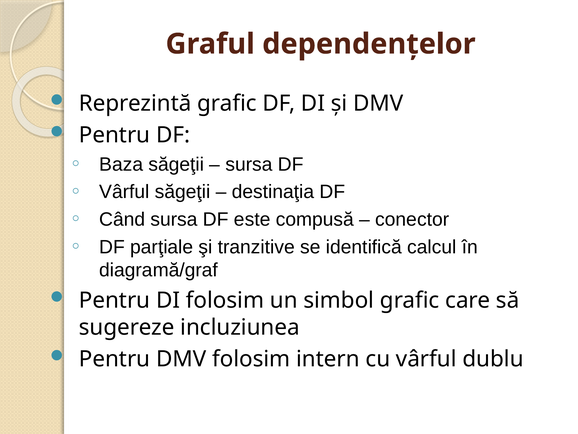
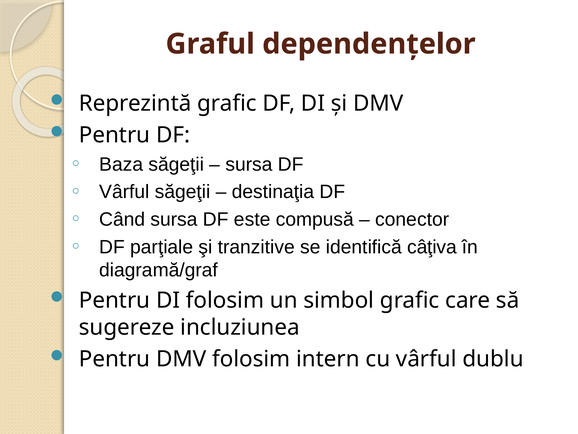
calcul: calcul -> câţiva
